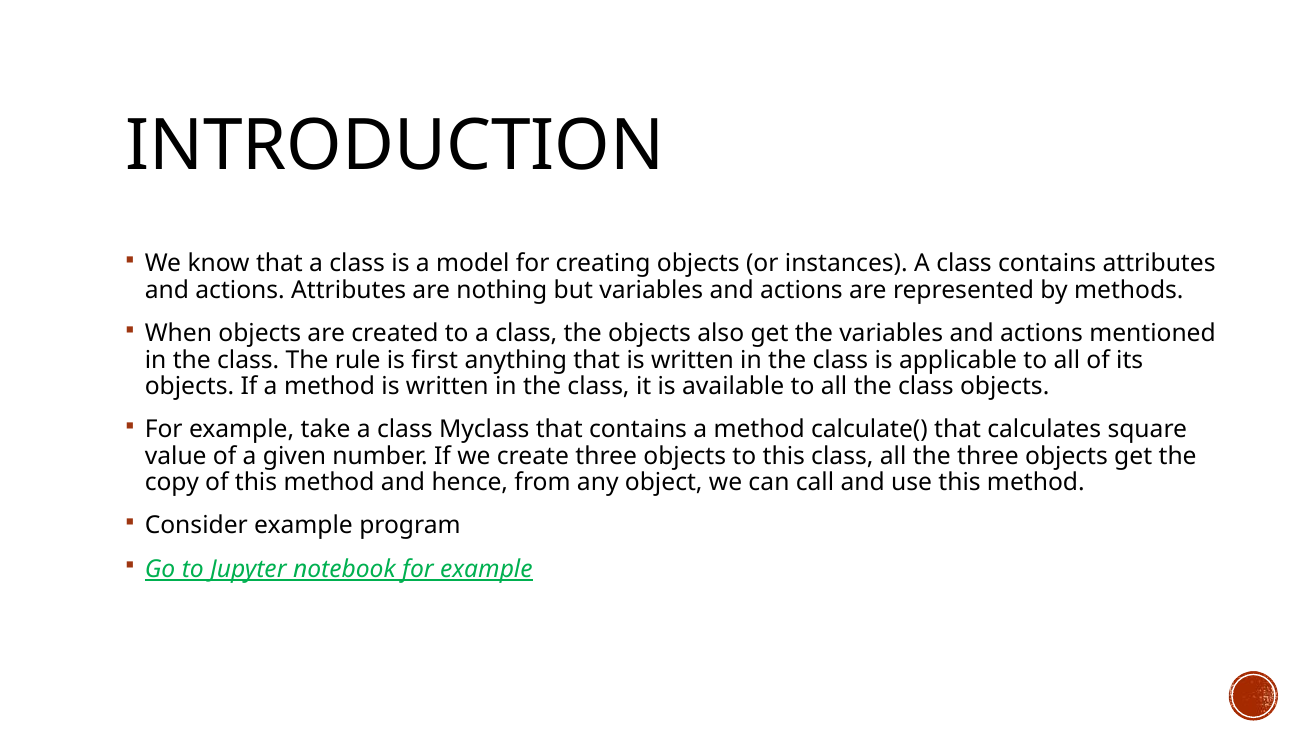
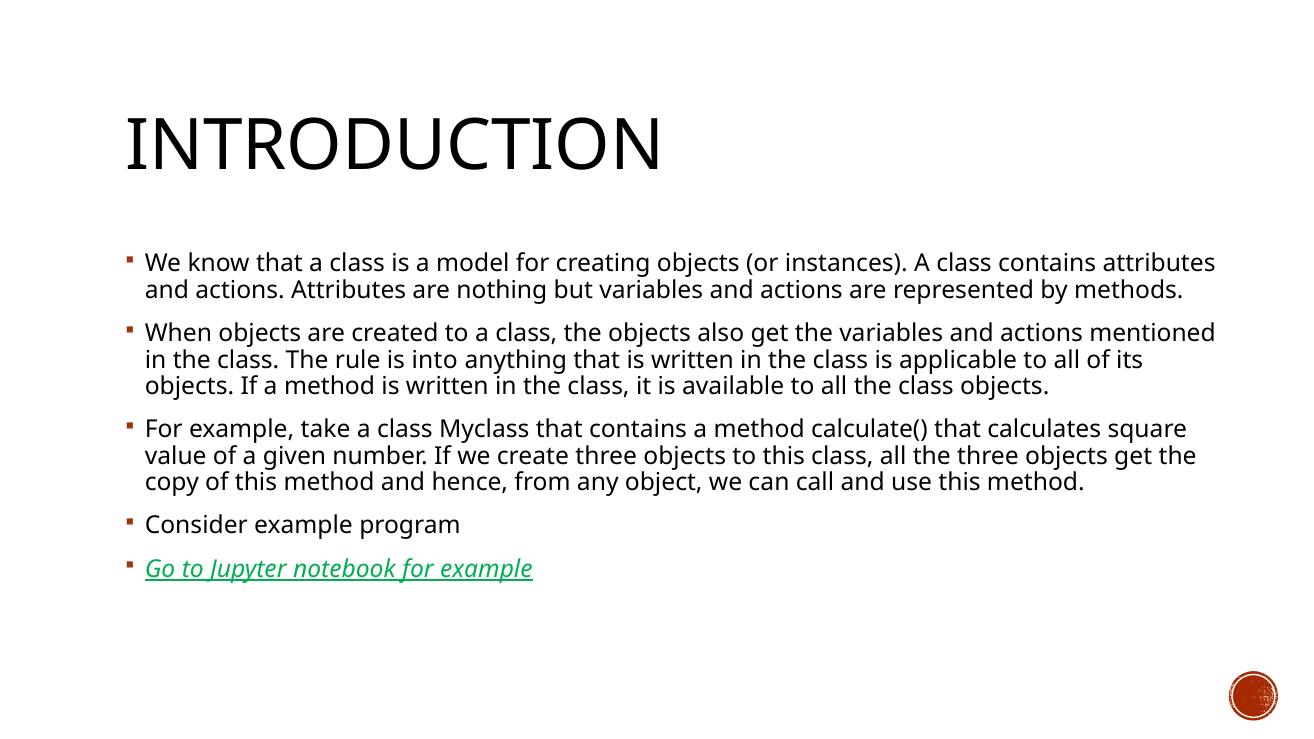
first: first -> into
